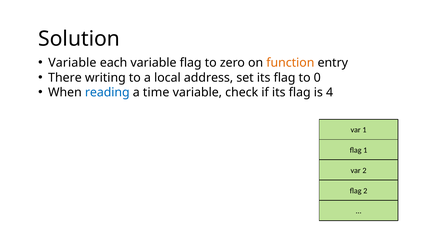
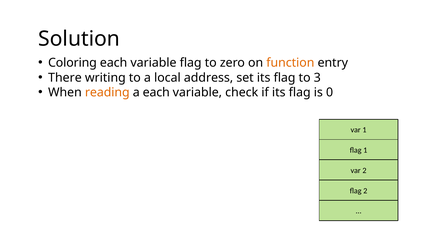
Variable at (72, 63): Variable -> Coloring
0: 0 -> 3
reading colour: blue -> orange
a time: time -> each
4: 4 -> 0
